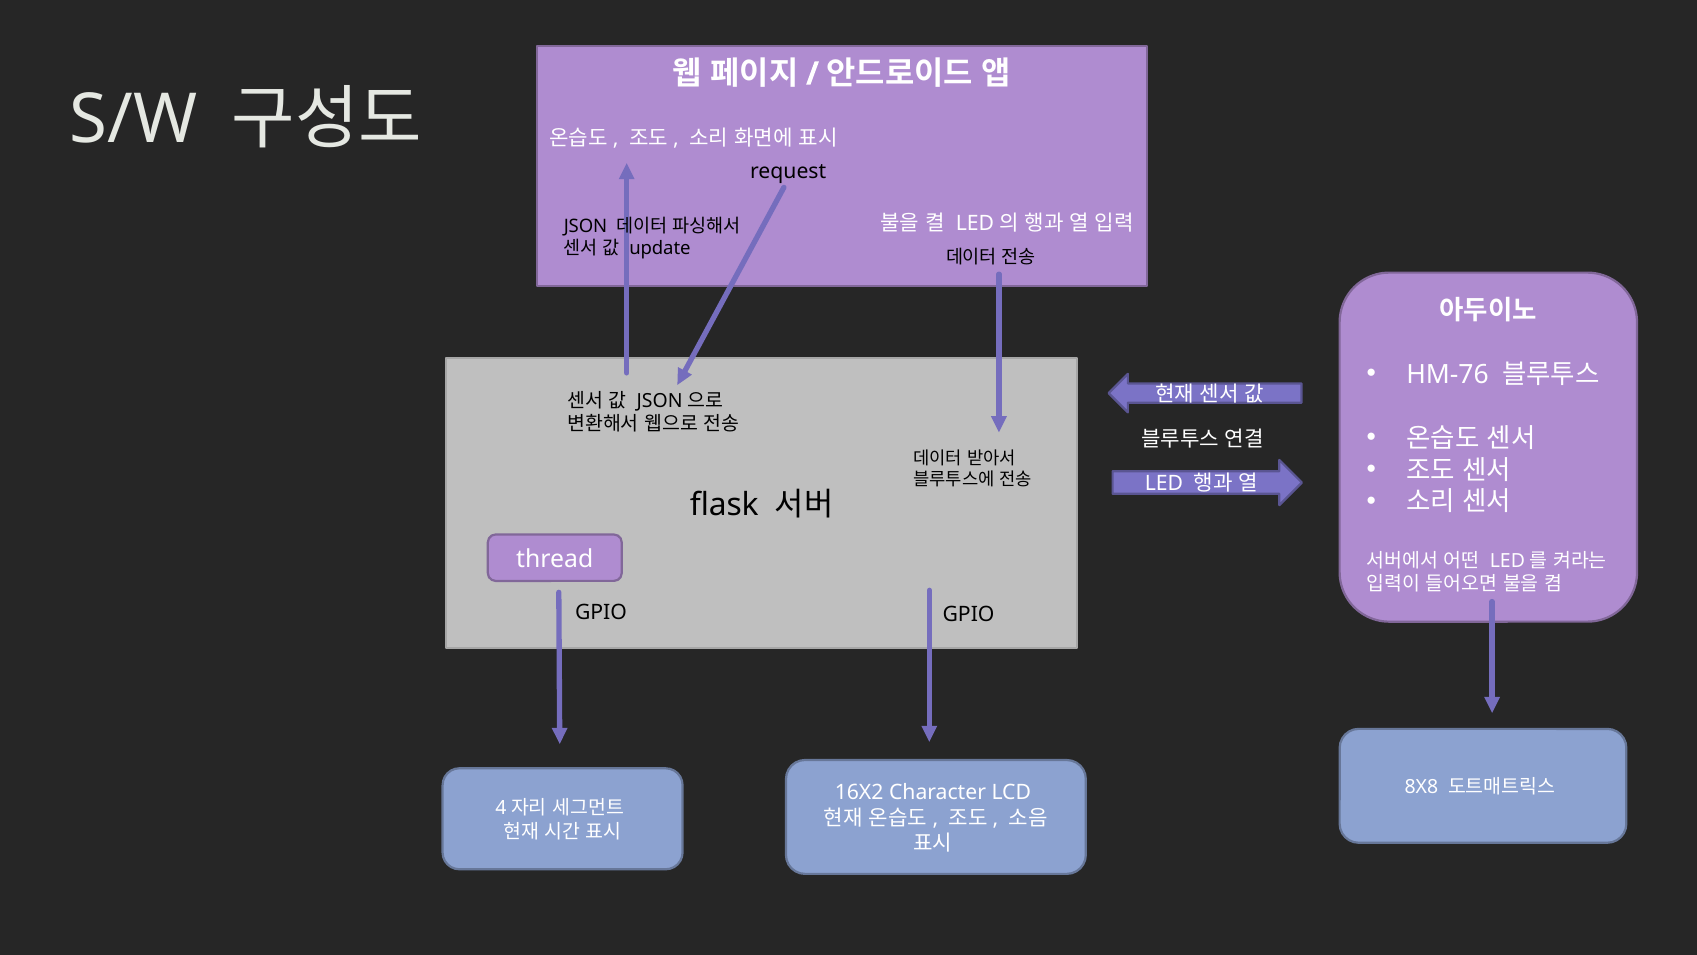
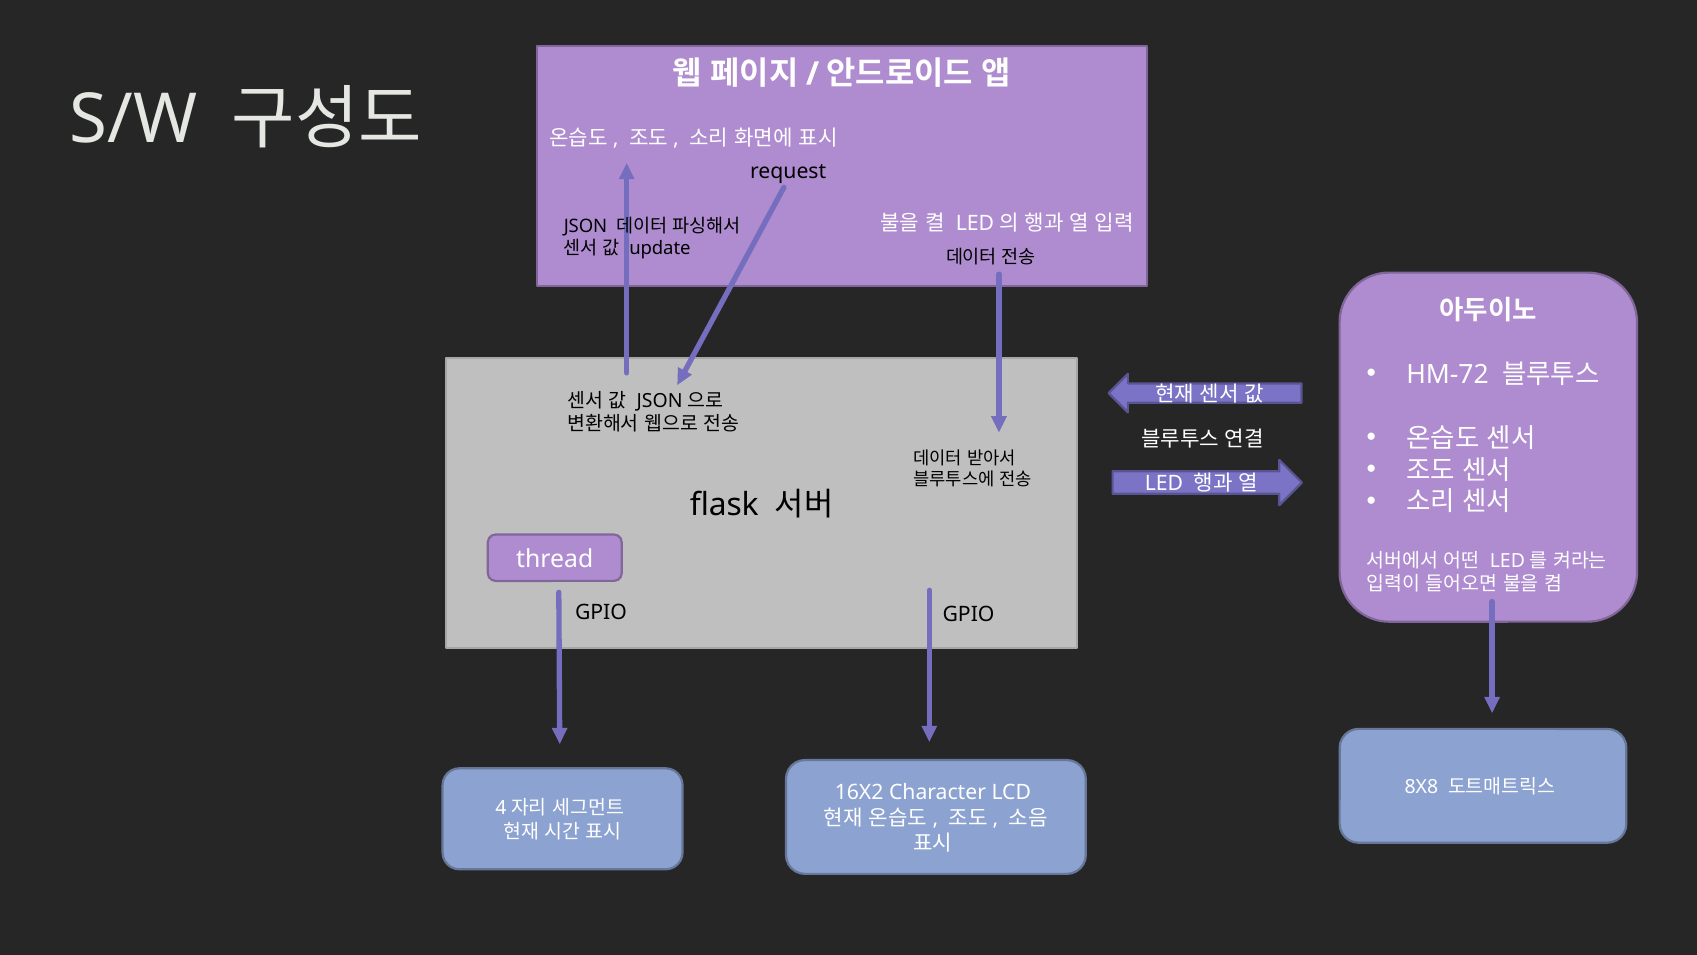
HM-76: HM-76 -> HM-72
